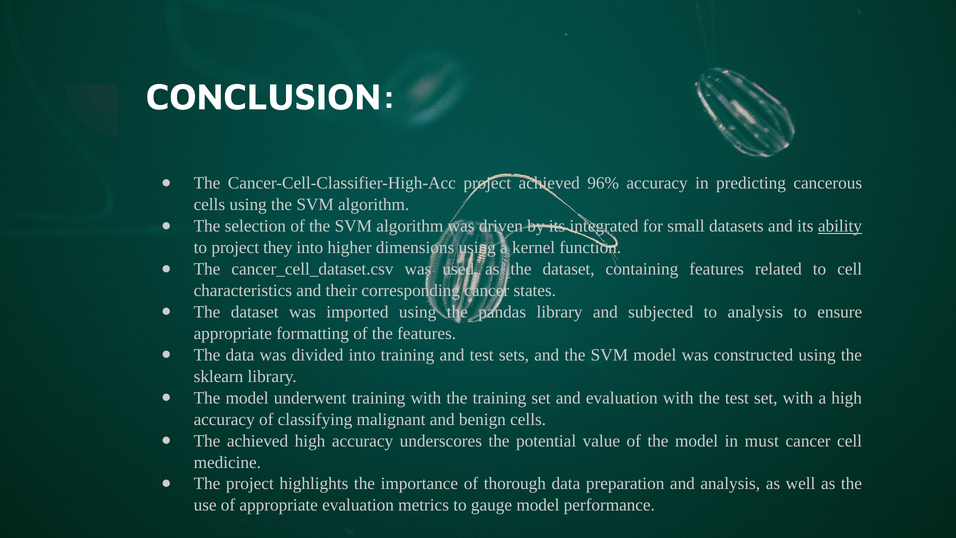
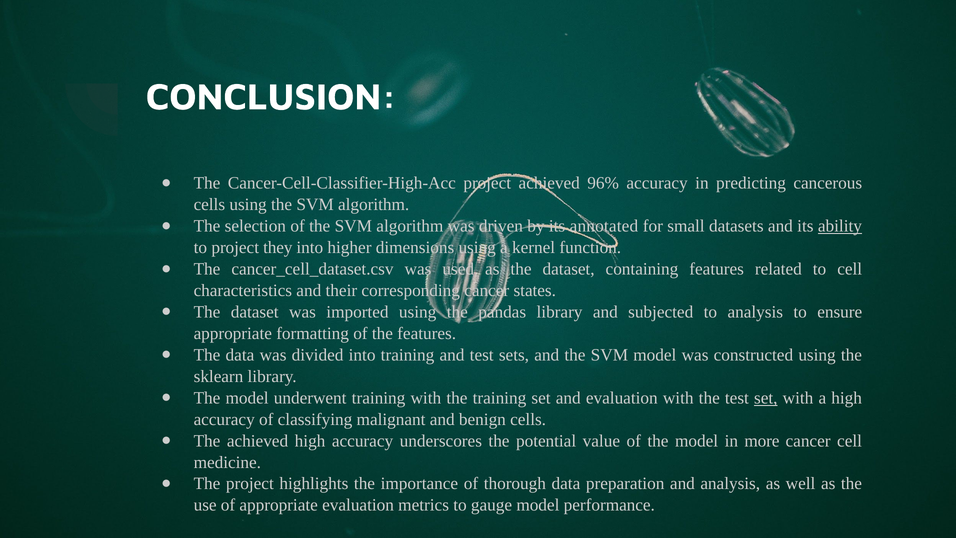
integrated: integrated -> annotated
set at (766, 398) underline: none -> present
must: must -> more
